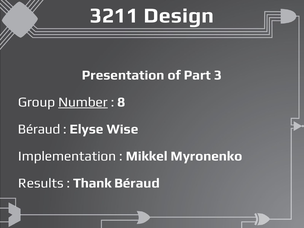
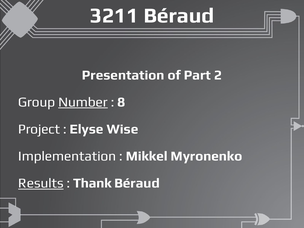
3211 Design: Design -> Béraud
3: 3 -> 2
Béraud at (39, 129): Béraud -> Project
Results underline: none -> present
